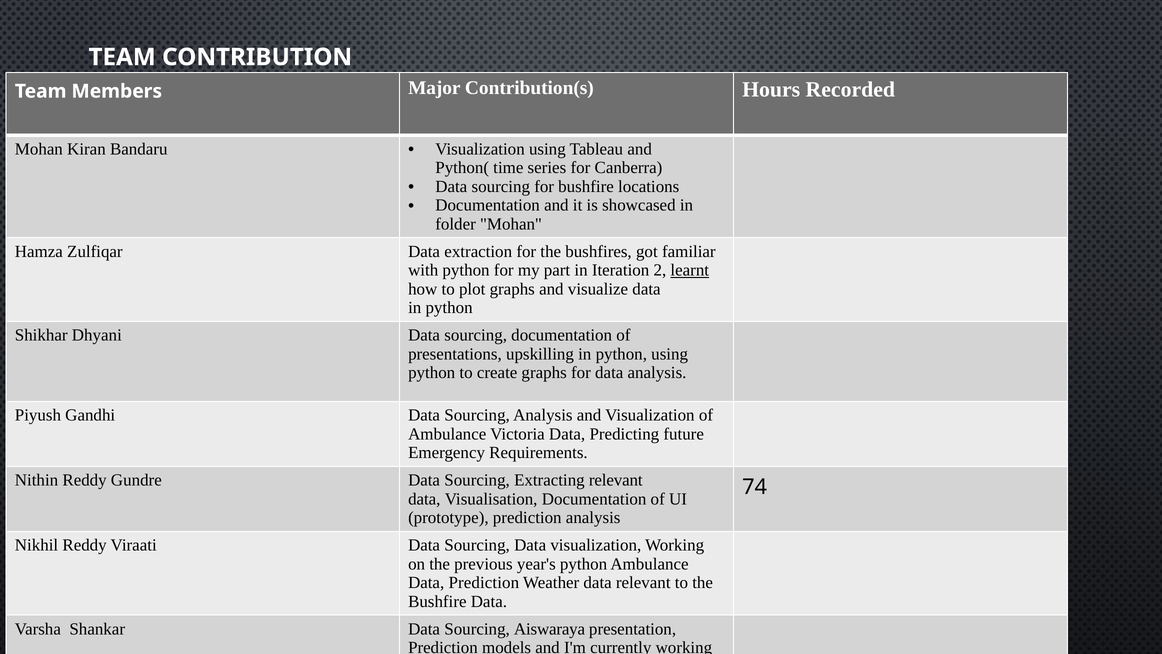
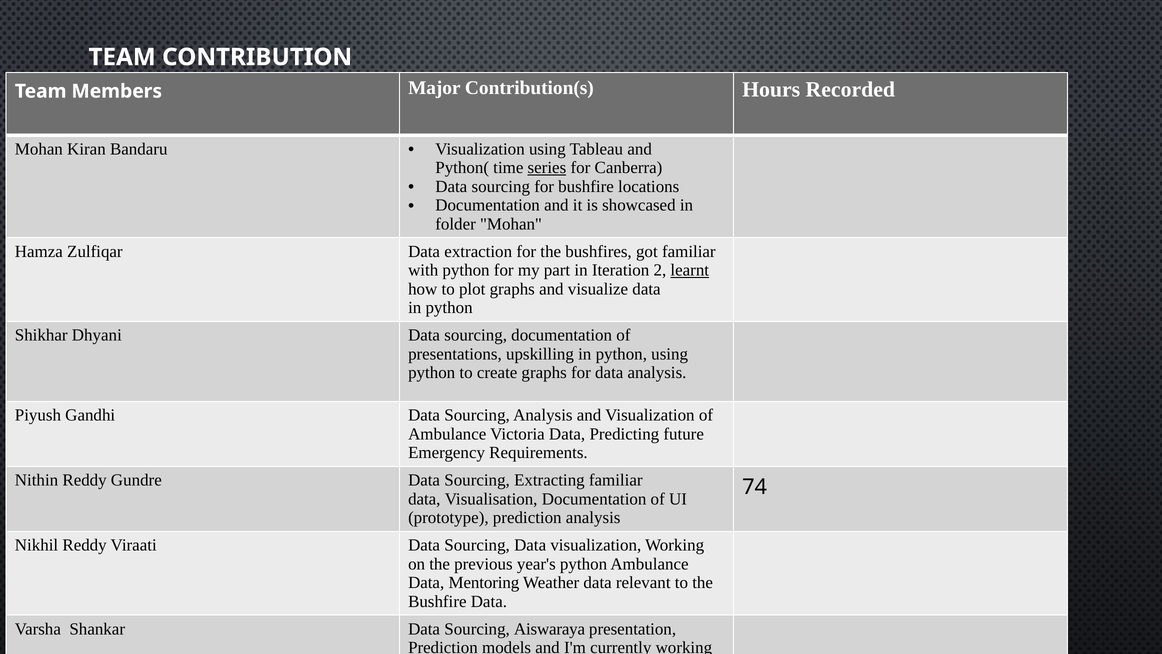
series underline: none -> present
Extracting relevant: relevant -> familiar
Data Prediction: Prediction -> Mentoring
